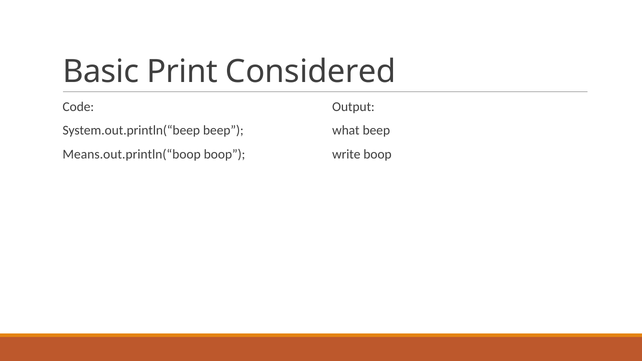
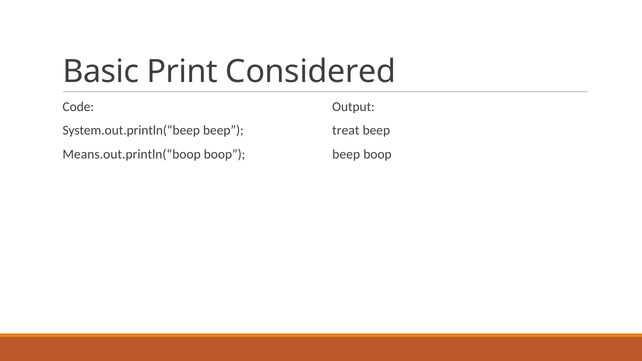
what: what -> treat
write at (346, 154): write -> beep
